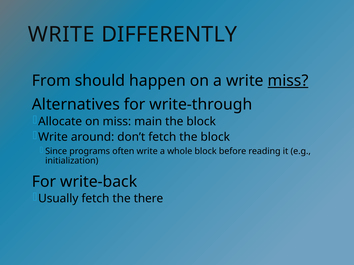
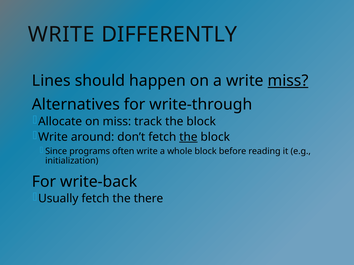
From: From -> Lines
main: main -> track
the at (188, 137) underline: none -> present
